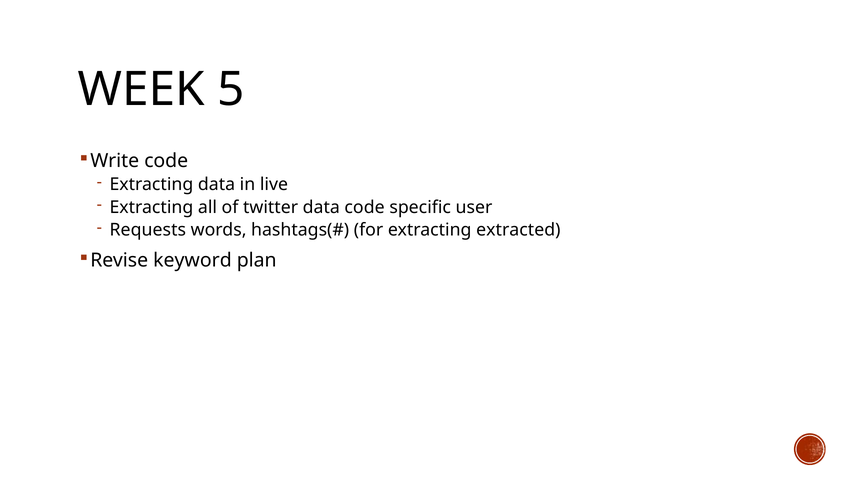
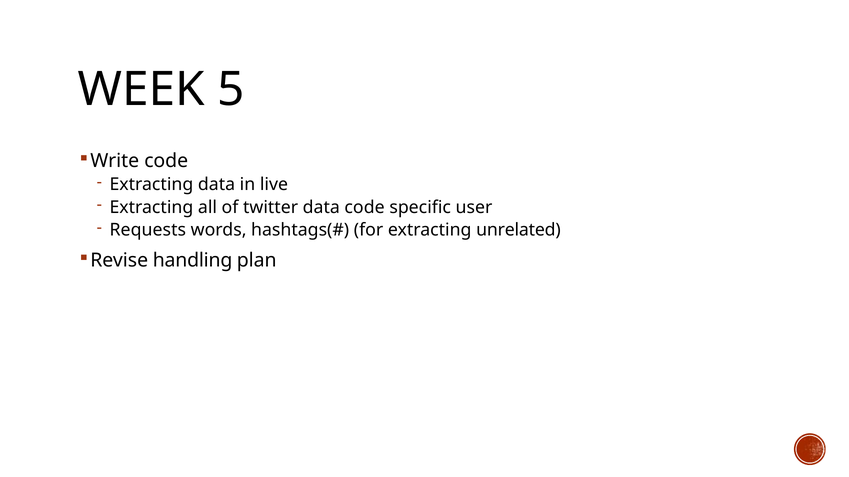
extracted: extracted -> unrelated
keyword: keyword -> handling
